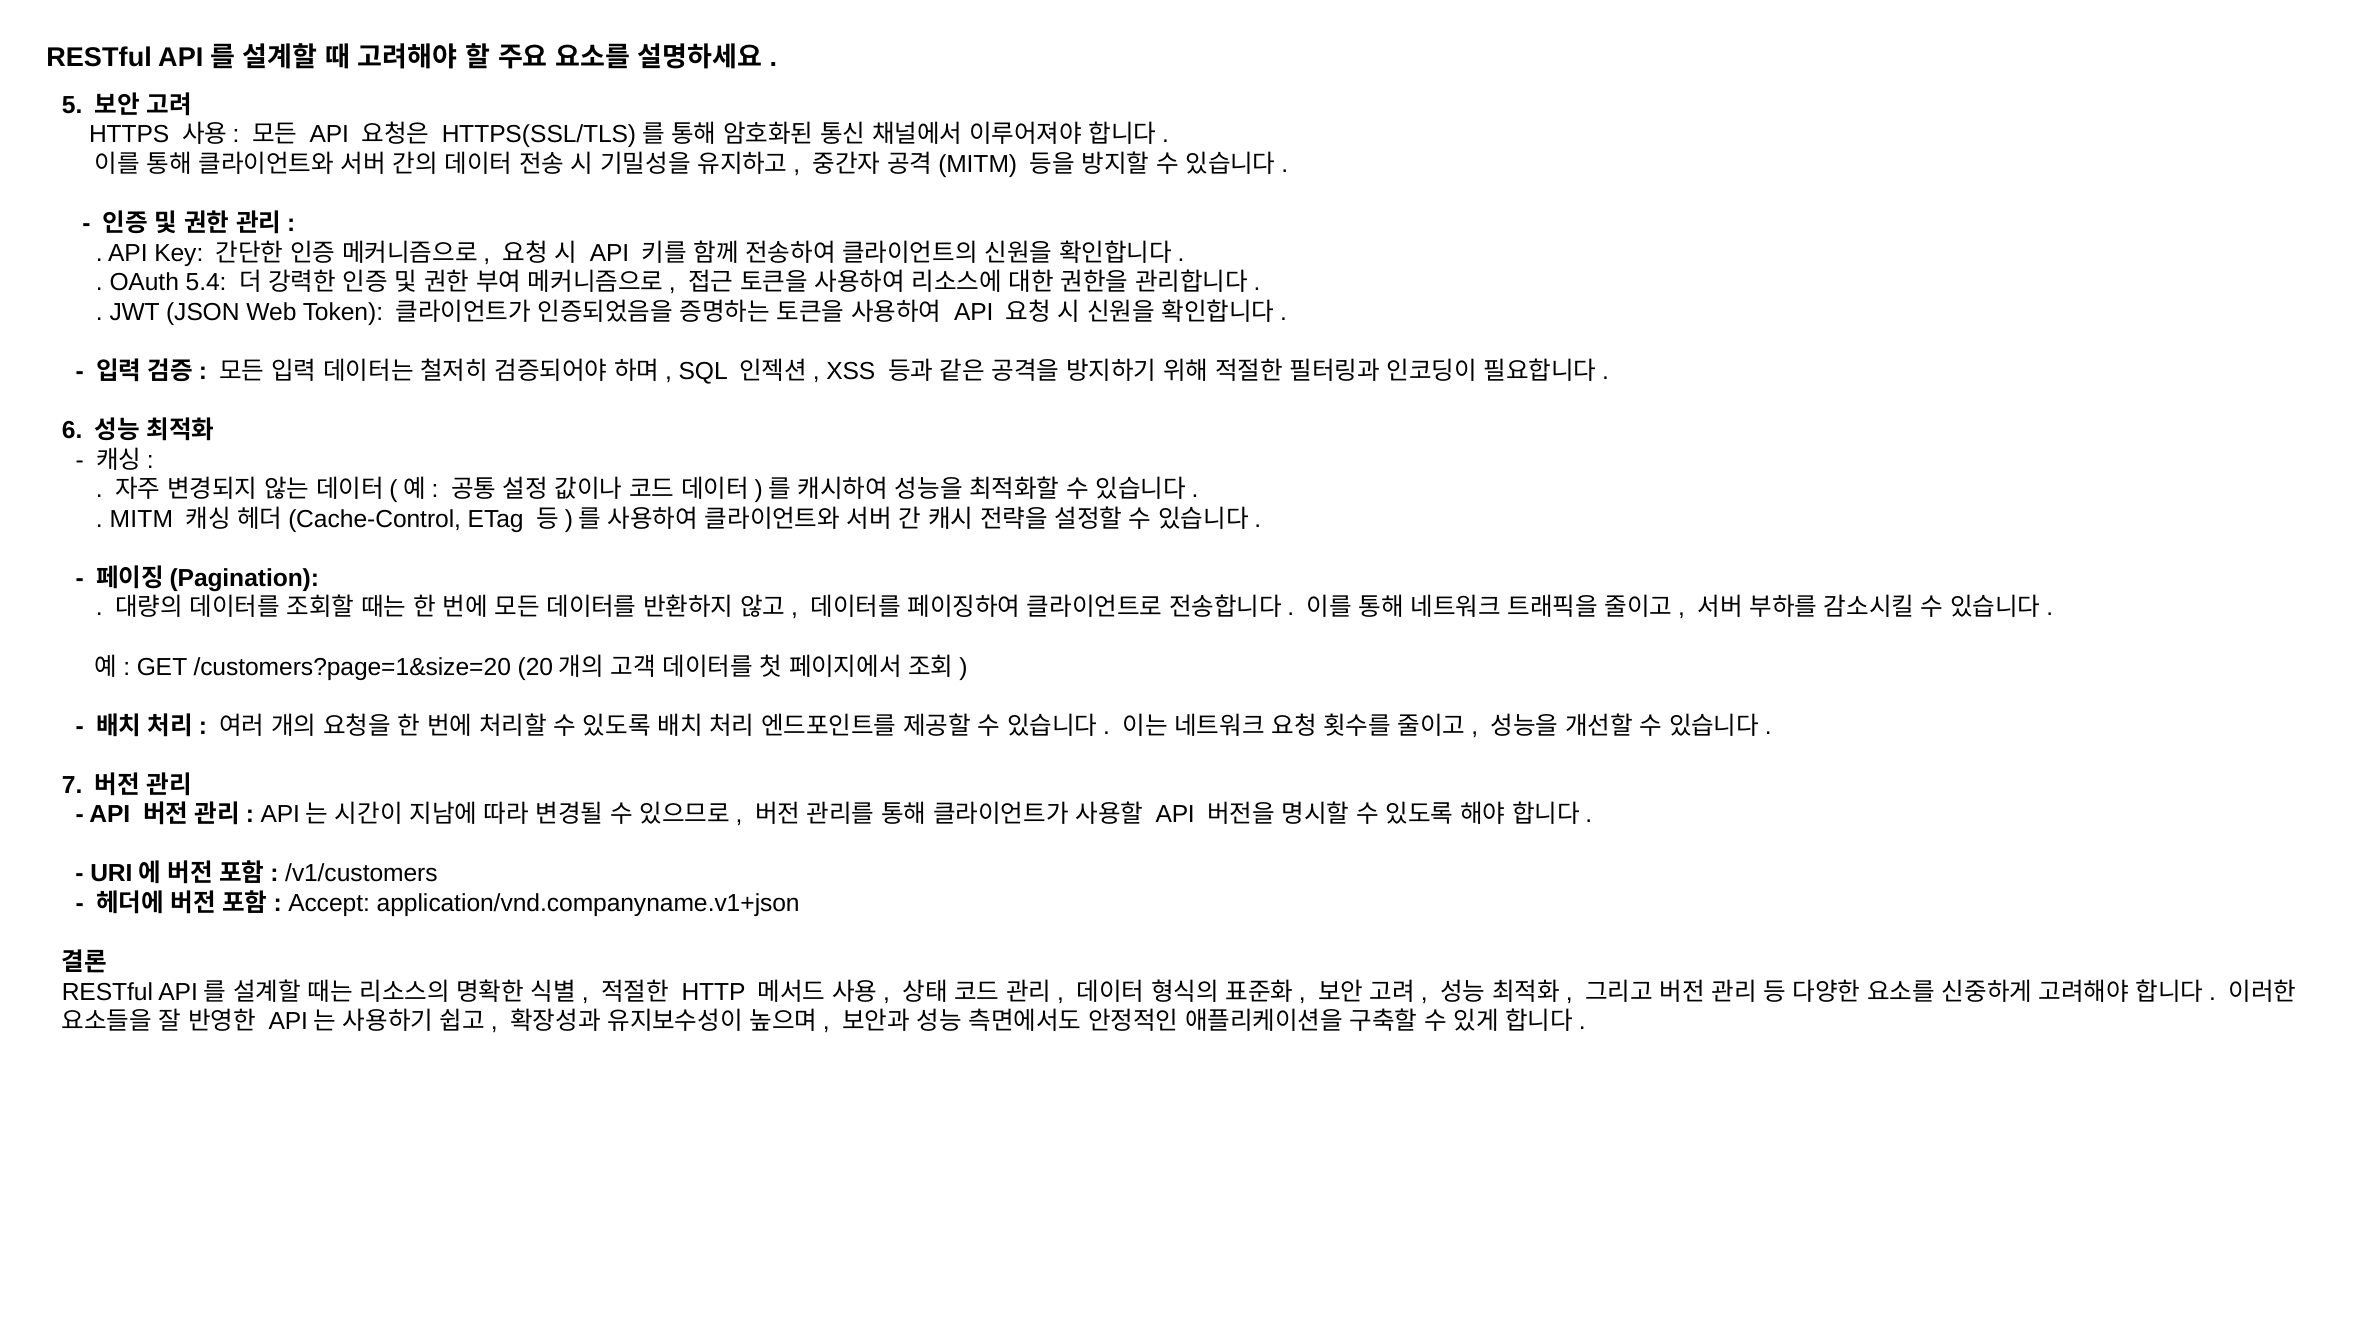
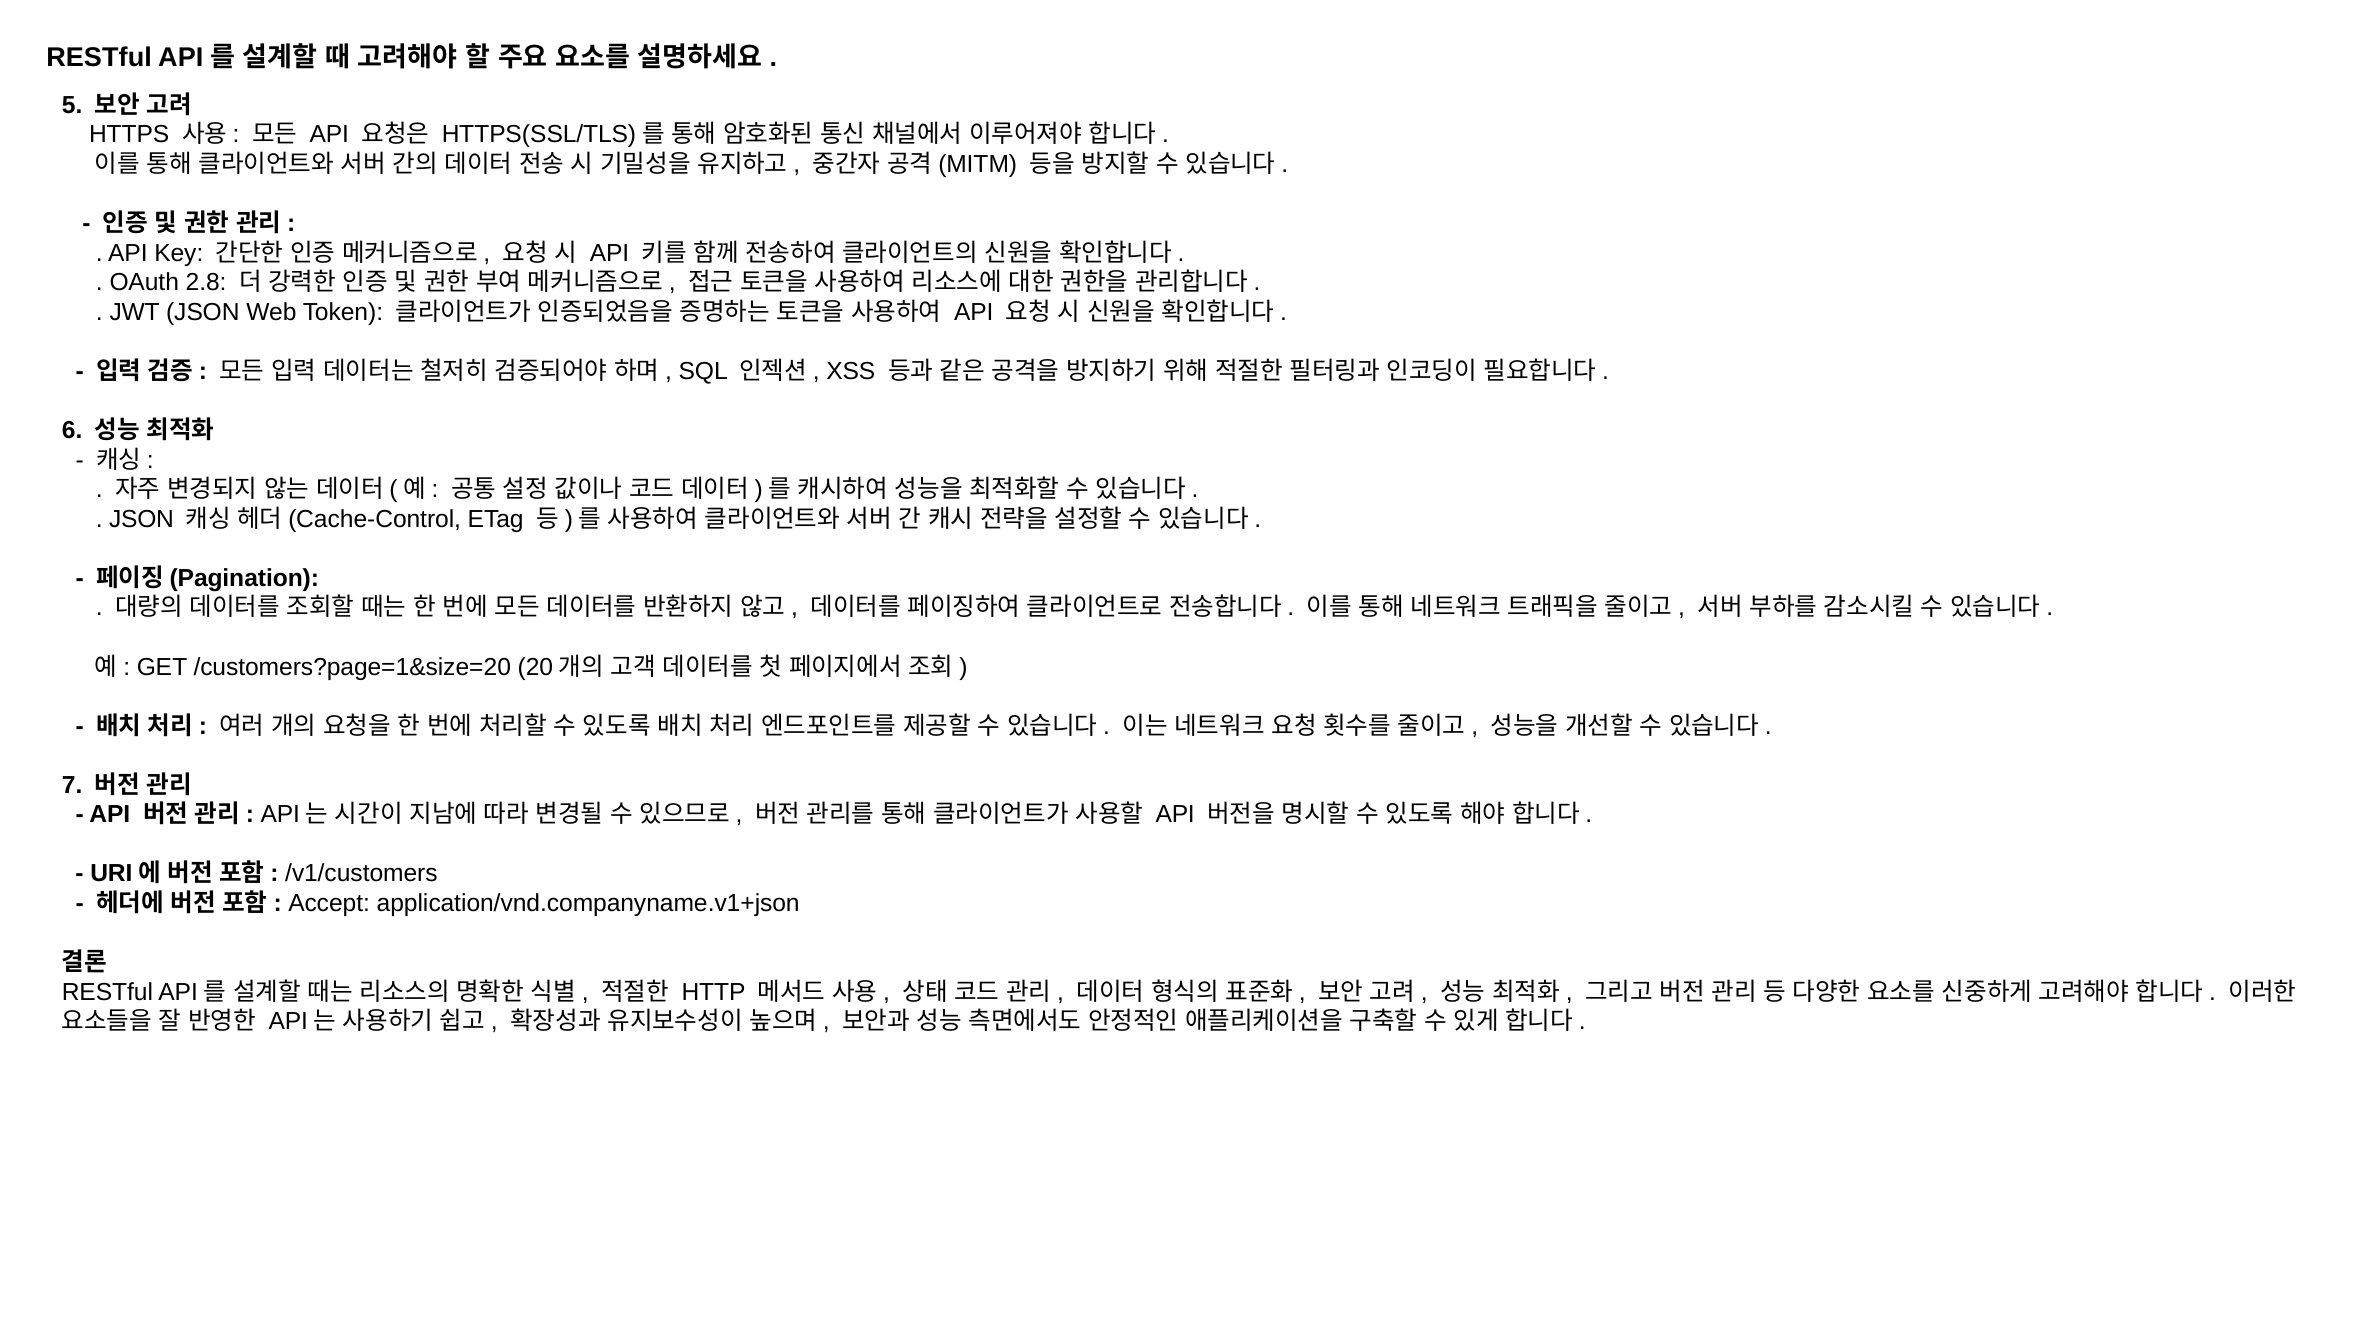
5.4: 5.4 -> 2.8
MITM at (141, 519): MITM -> JSON
